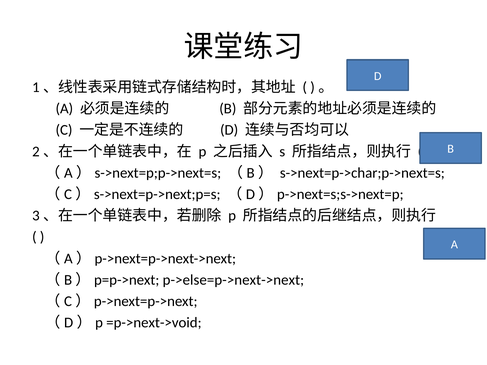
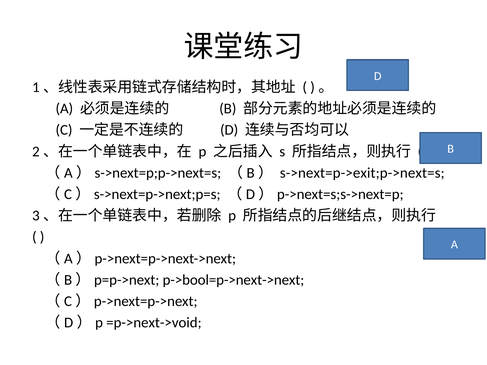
s->next=p->char;p->next=s: s->next=p->char;p->next=s -> s->next=p->exit;p->next=s
p->else=p->next->next: p->else=p->next->next -> p->bool=p->next->next
